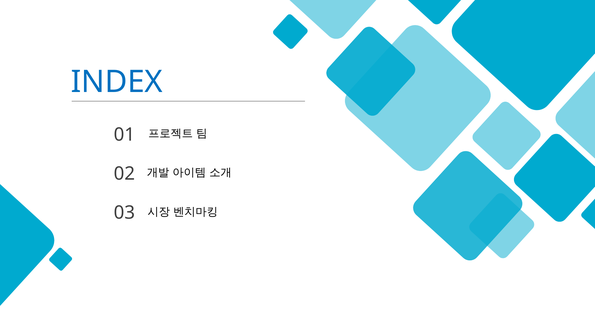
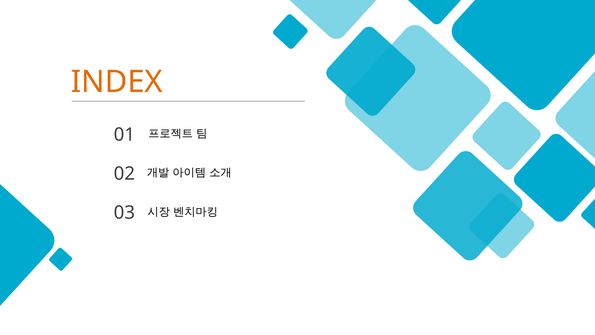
INDEX colour: blue -> orange
